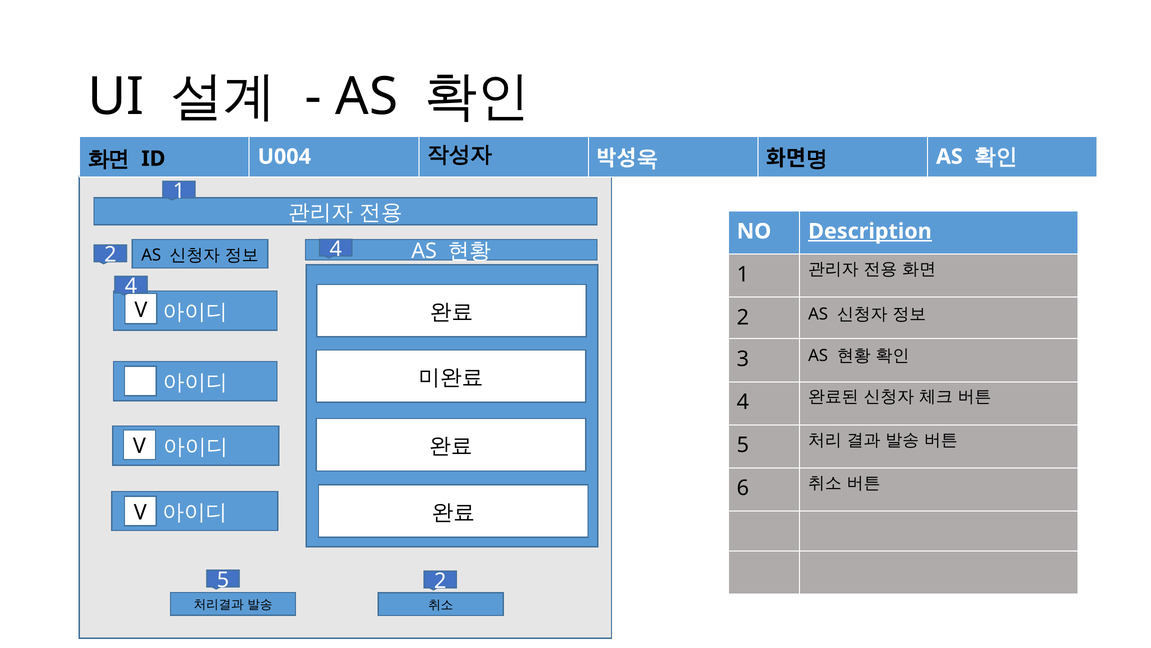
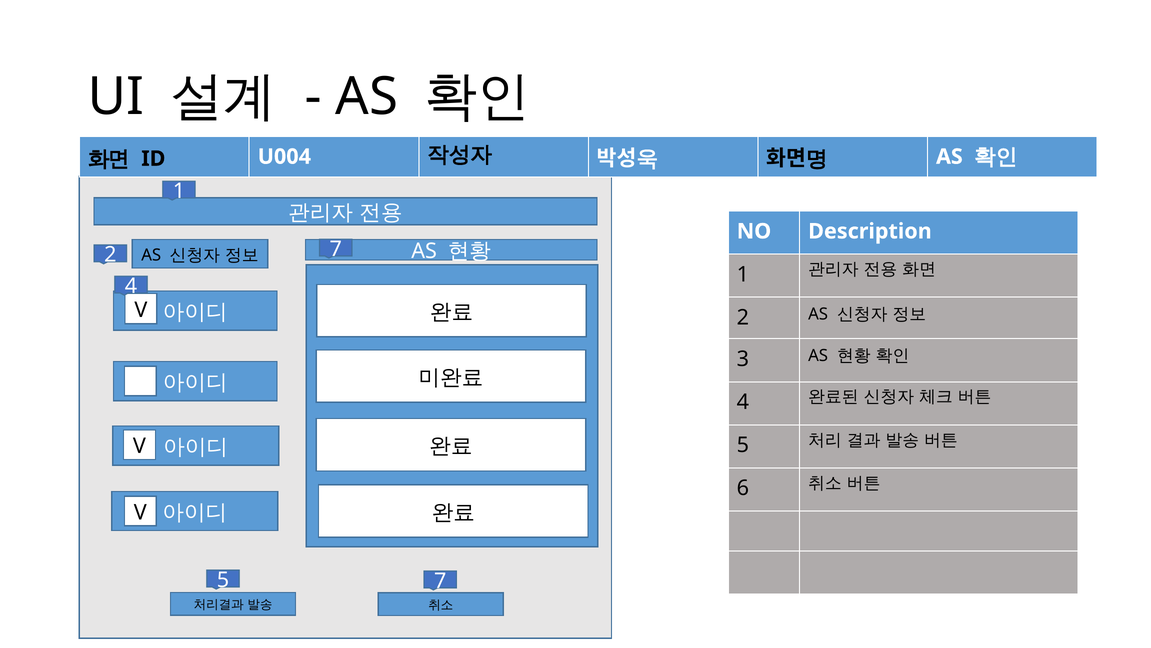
Description underline: present -> none
4 at (336, 249): 4 -> 7
5 2: 2 -> 7
